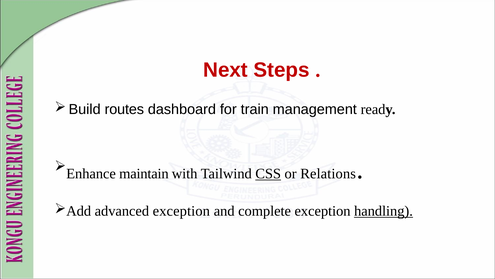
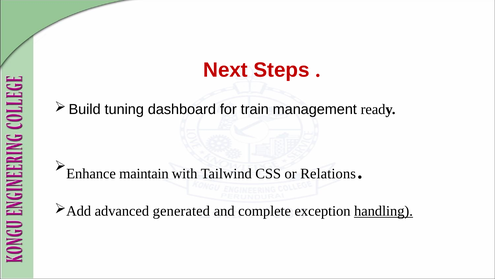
routes: routes -> tuning
CSS underline: present -> none
advanced exception: exception -> generated
